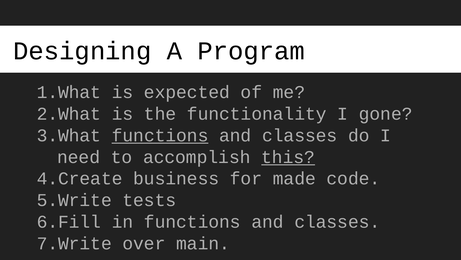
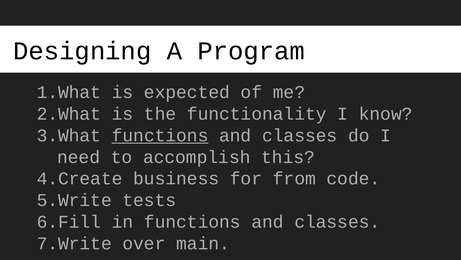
gone: gone -> know
this underline: present -> none
made: made -> from
